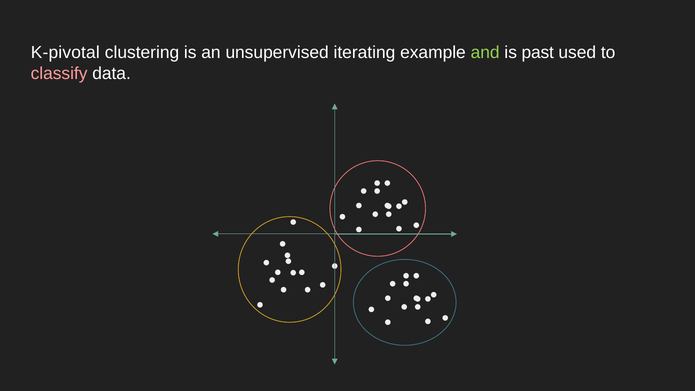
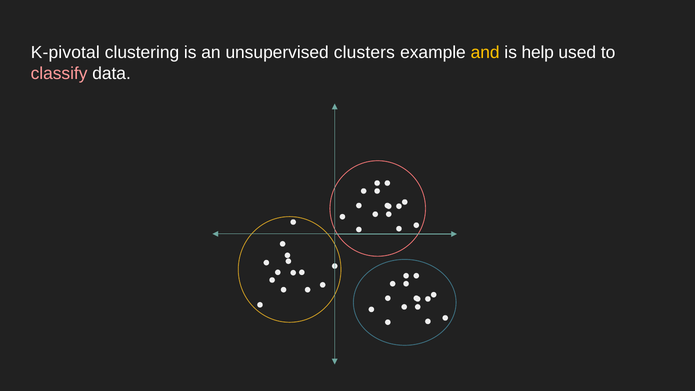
iterating: iterating -> clusters
and colour: light green -> yellow
past: past -> help
